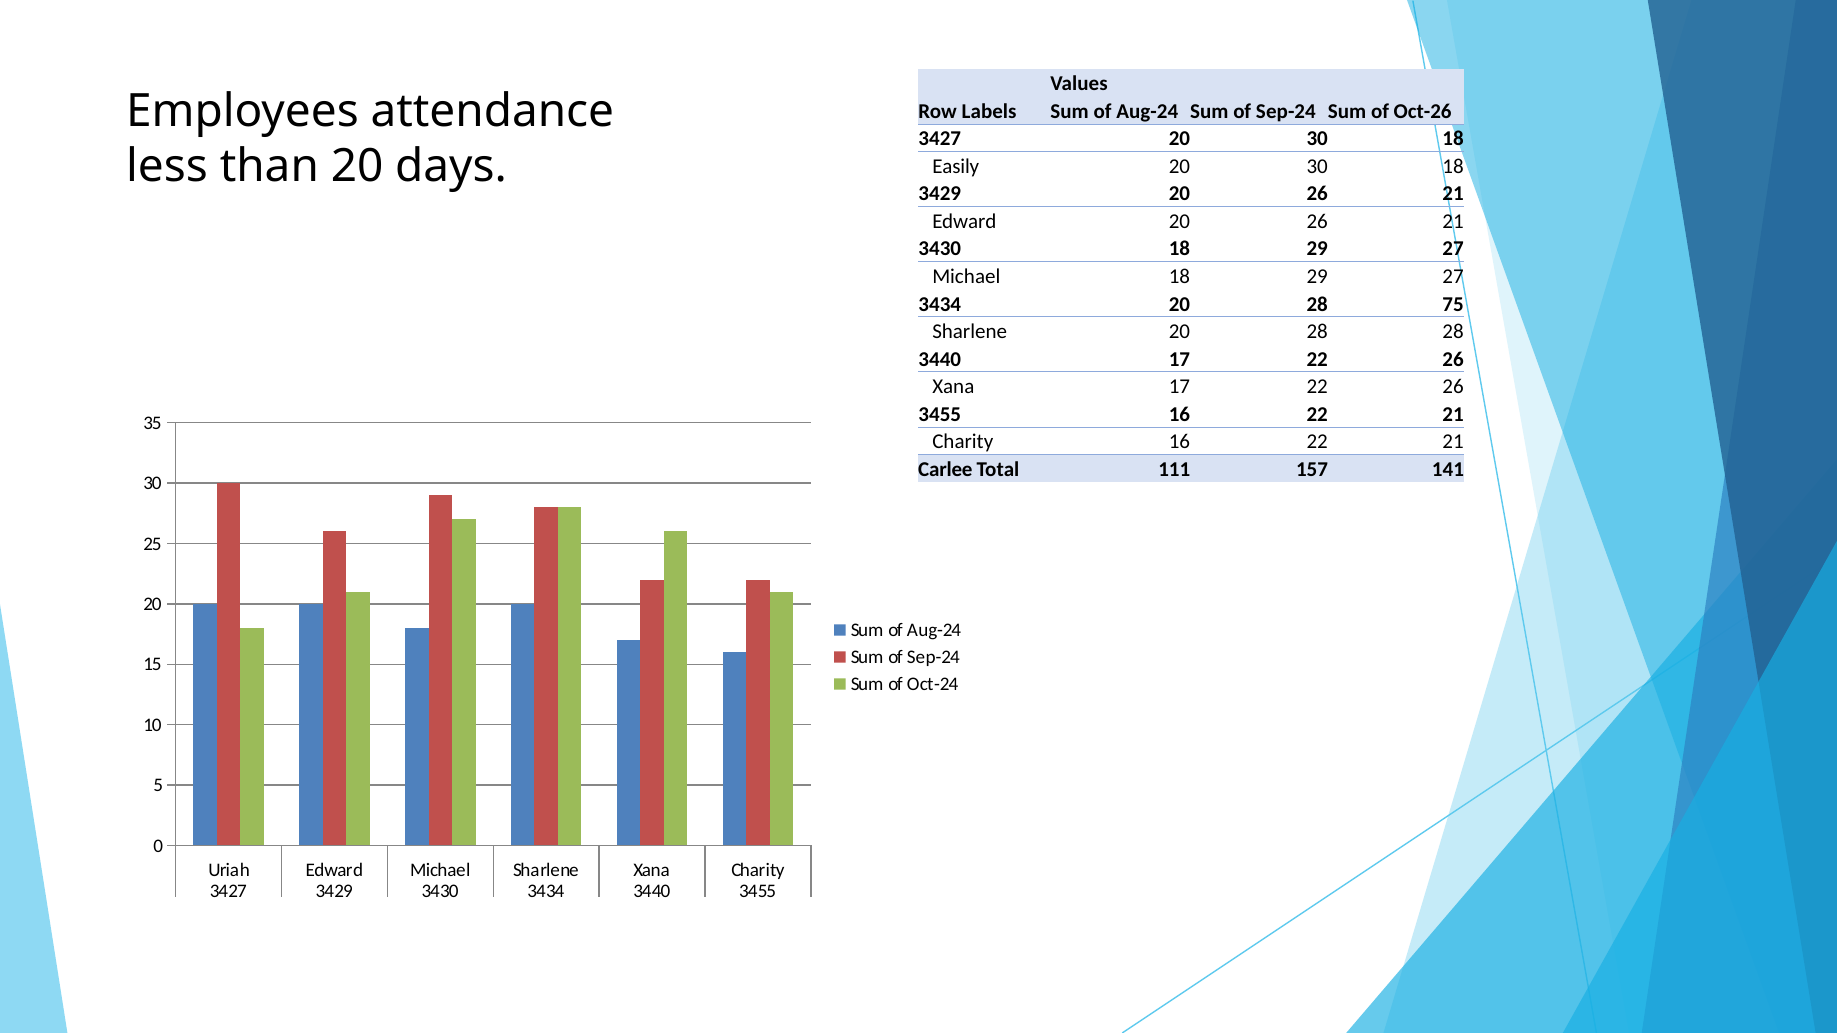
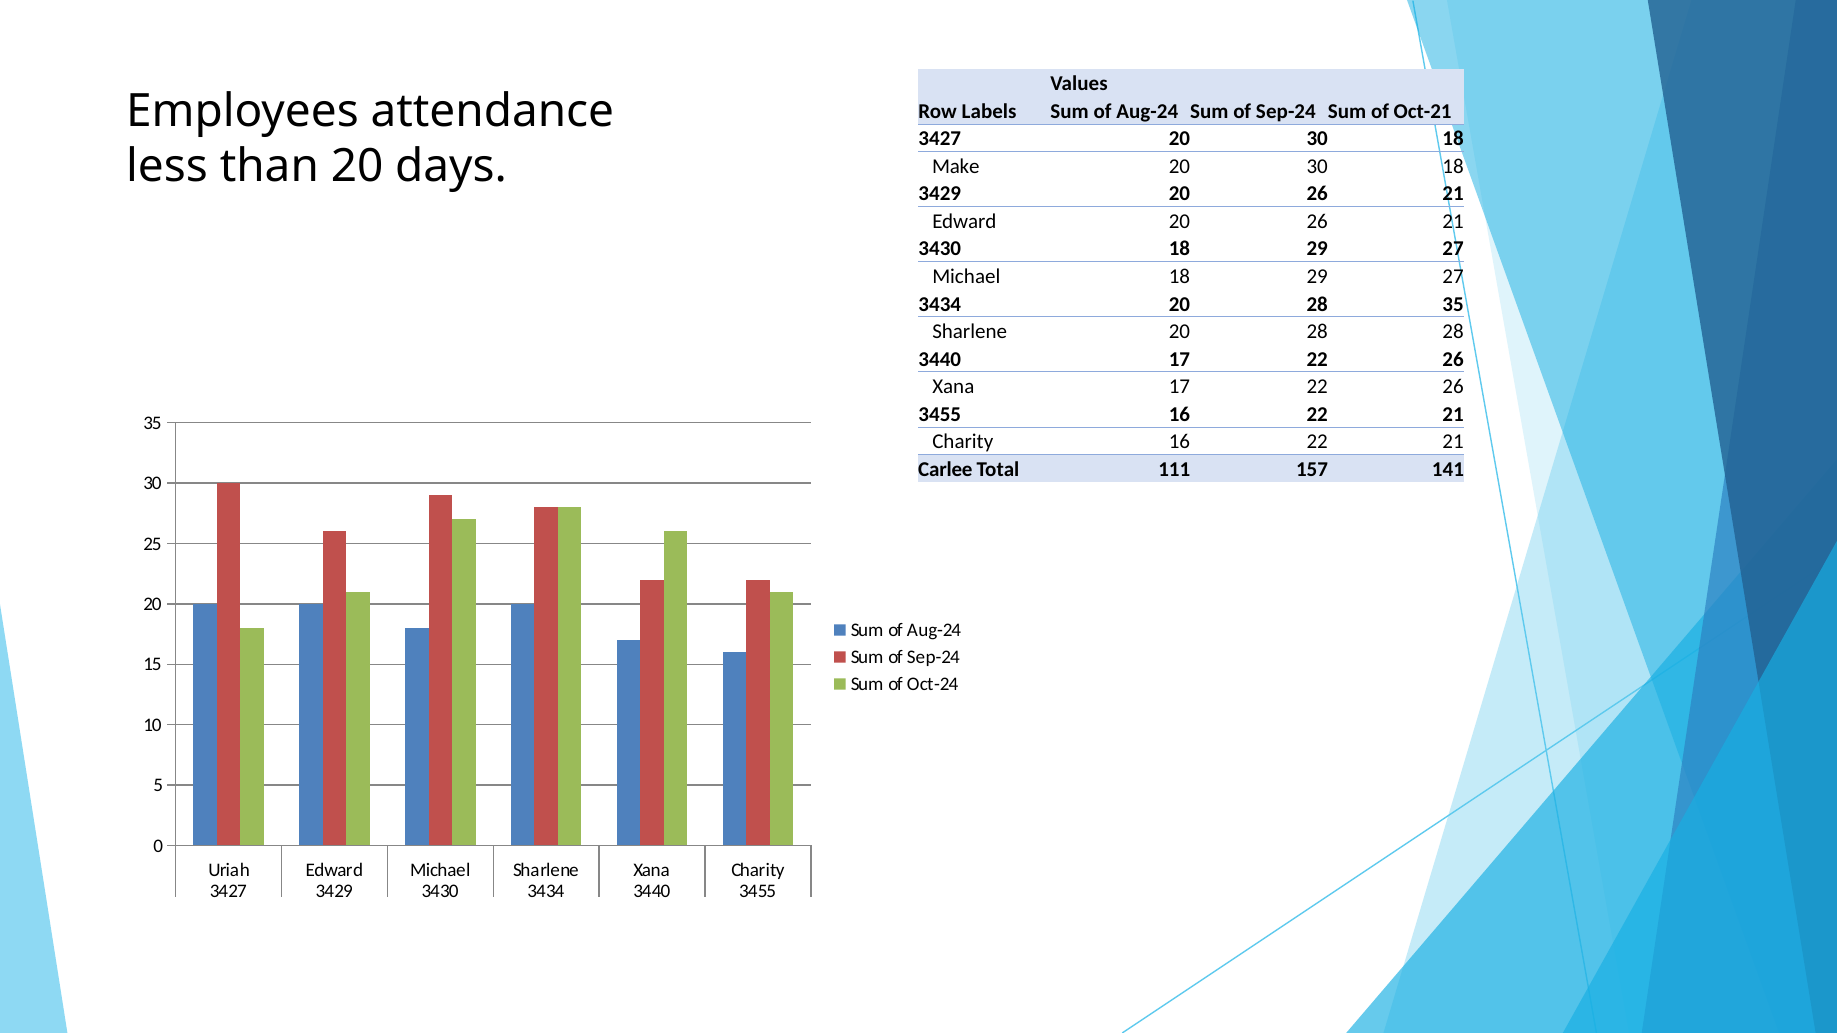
Oct-26: Oct-26 -> Oct-21
Easily: Easily -> Make
28 75: 75 -> 35
